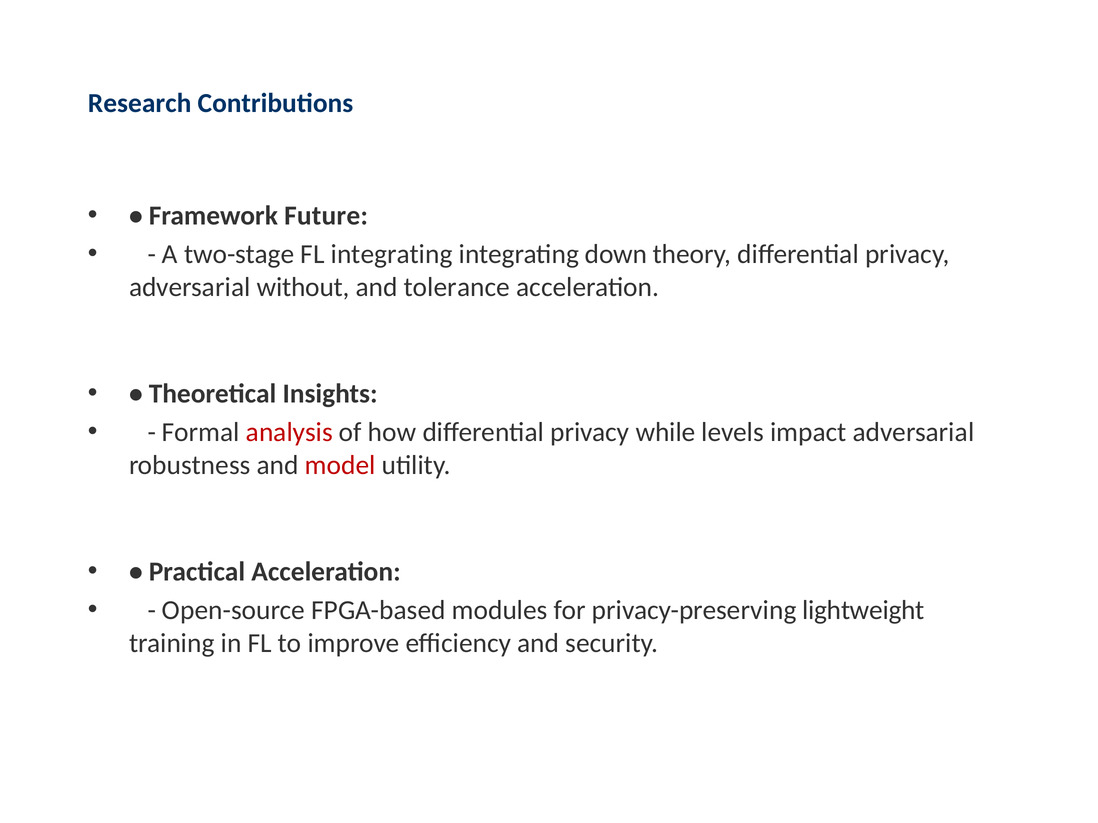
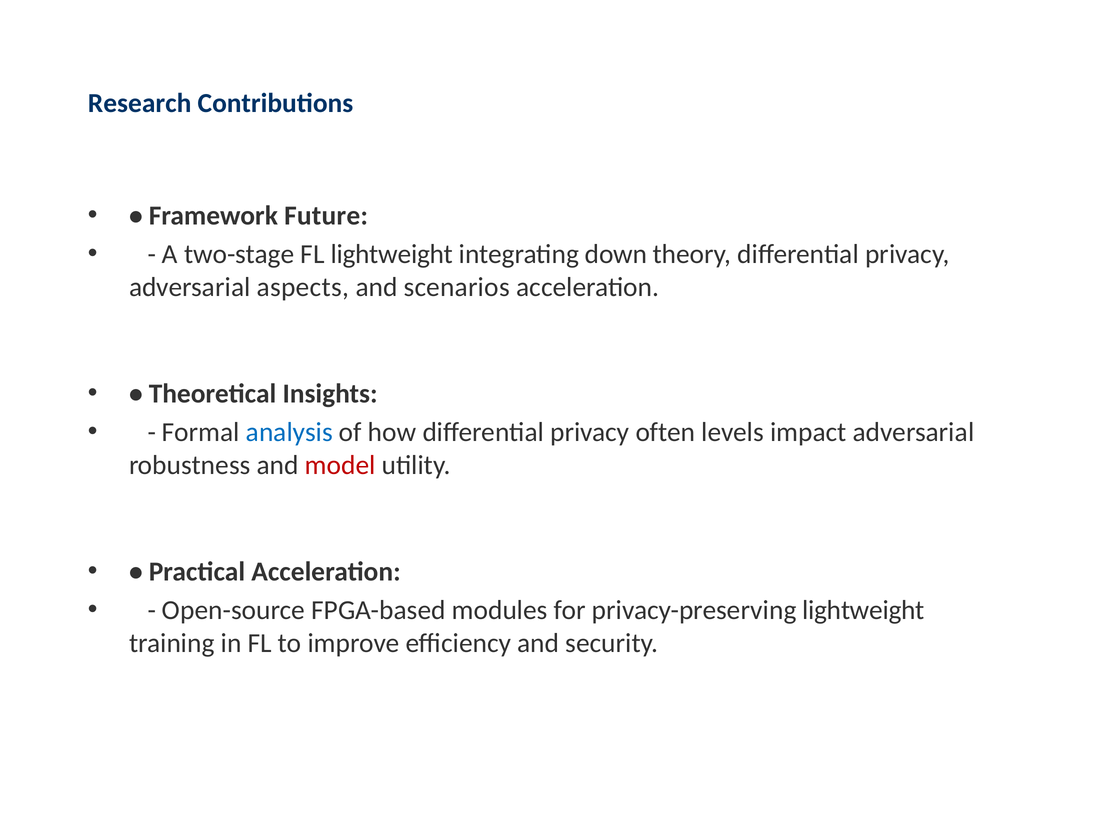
FL integrating: integrating -> lightweight
without: without -> aspects
tolerance: tolerance -> scenarios
analysis colour: red -> blue
while: while -> often
